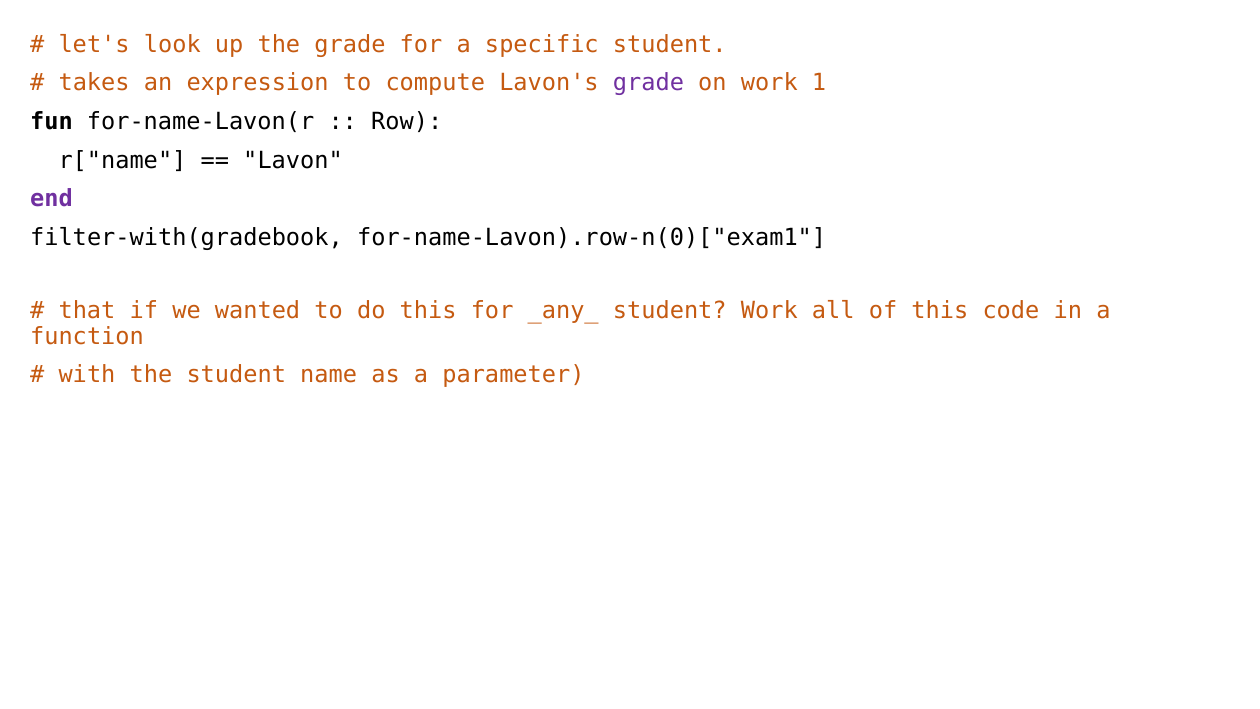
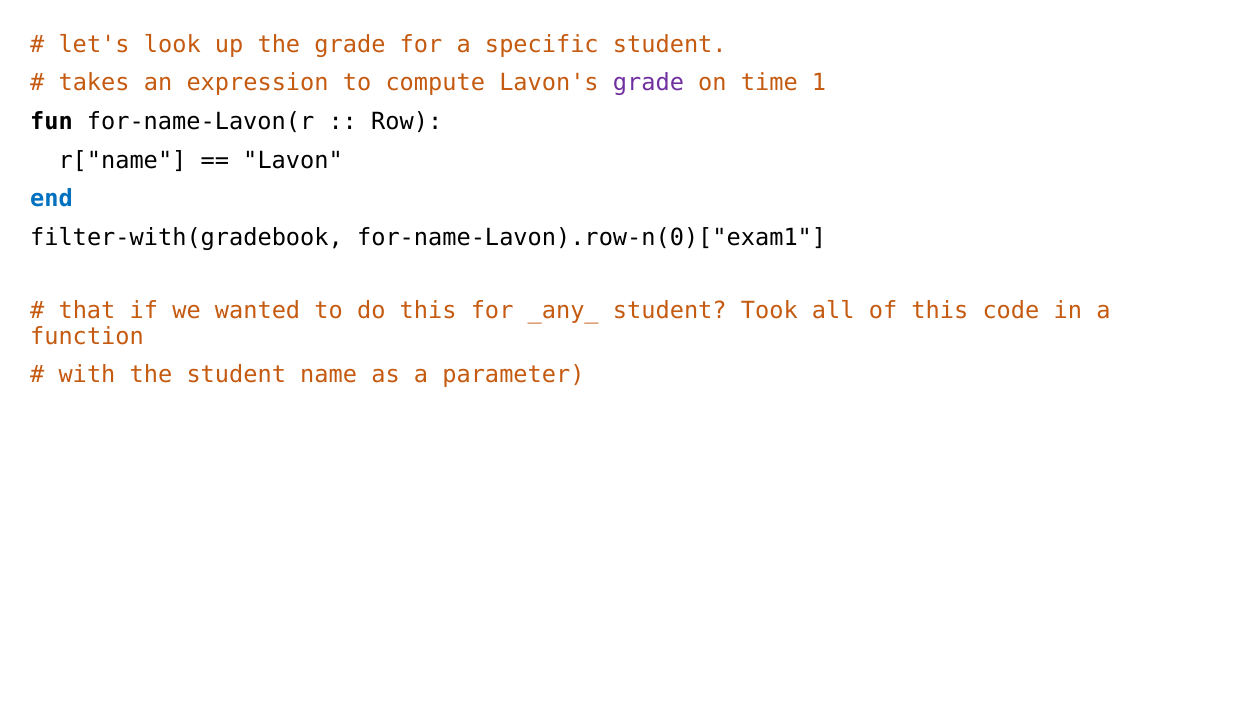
on work: work -> time
end colour: purple -> blue
student Work: Work -> Took
